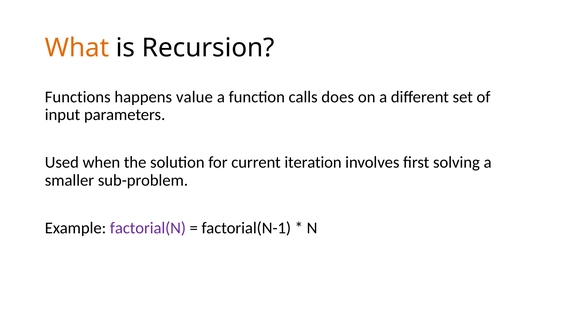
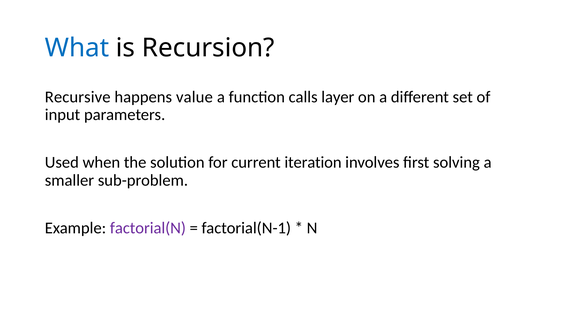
What colour: orange -> blue
Functions: Functions -> Recursive
does: does -> layer
